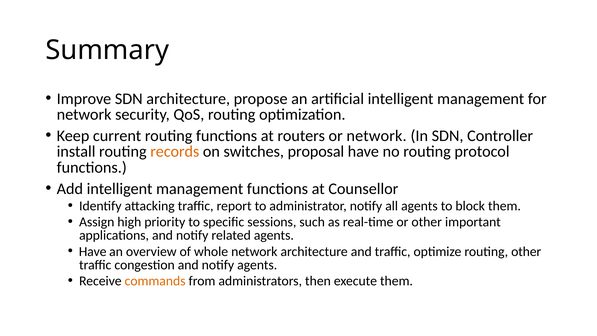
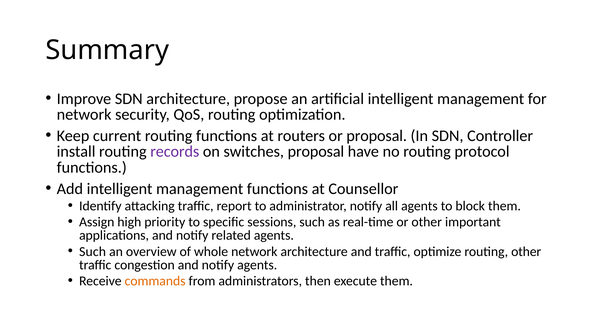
or network: network -> proposal
records colour: orange -> purple
Have at (93, 251): Have -> Such
